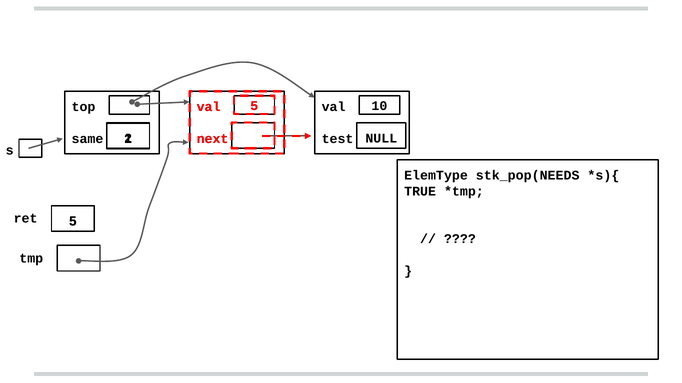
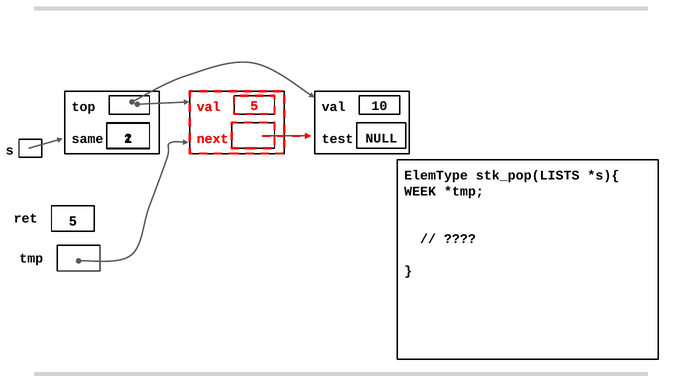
stk_pop(NEEDS: stk_pop(NEEDS -> stk_pop(LISTS
TRUE: TRUE -> WEEK
